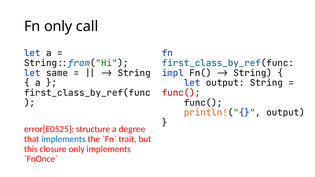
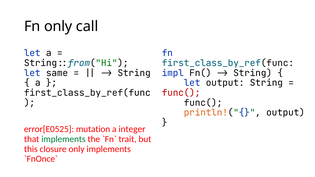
structure: structure -> mutation
degree: degree -> integer
implements at (63, 139) colour: blue -> green
